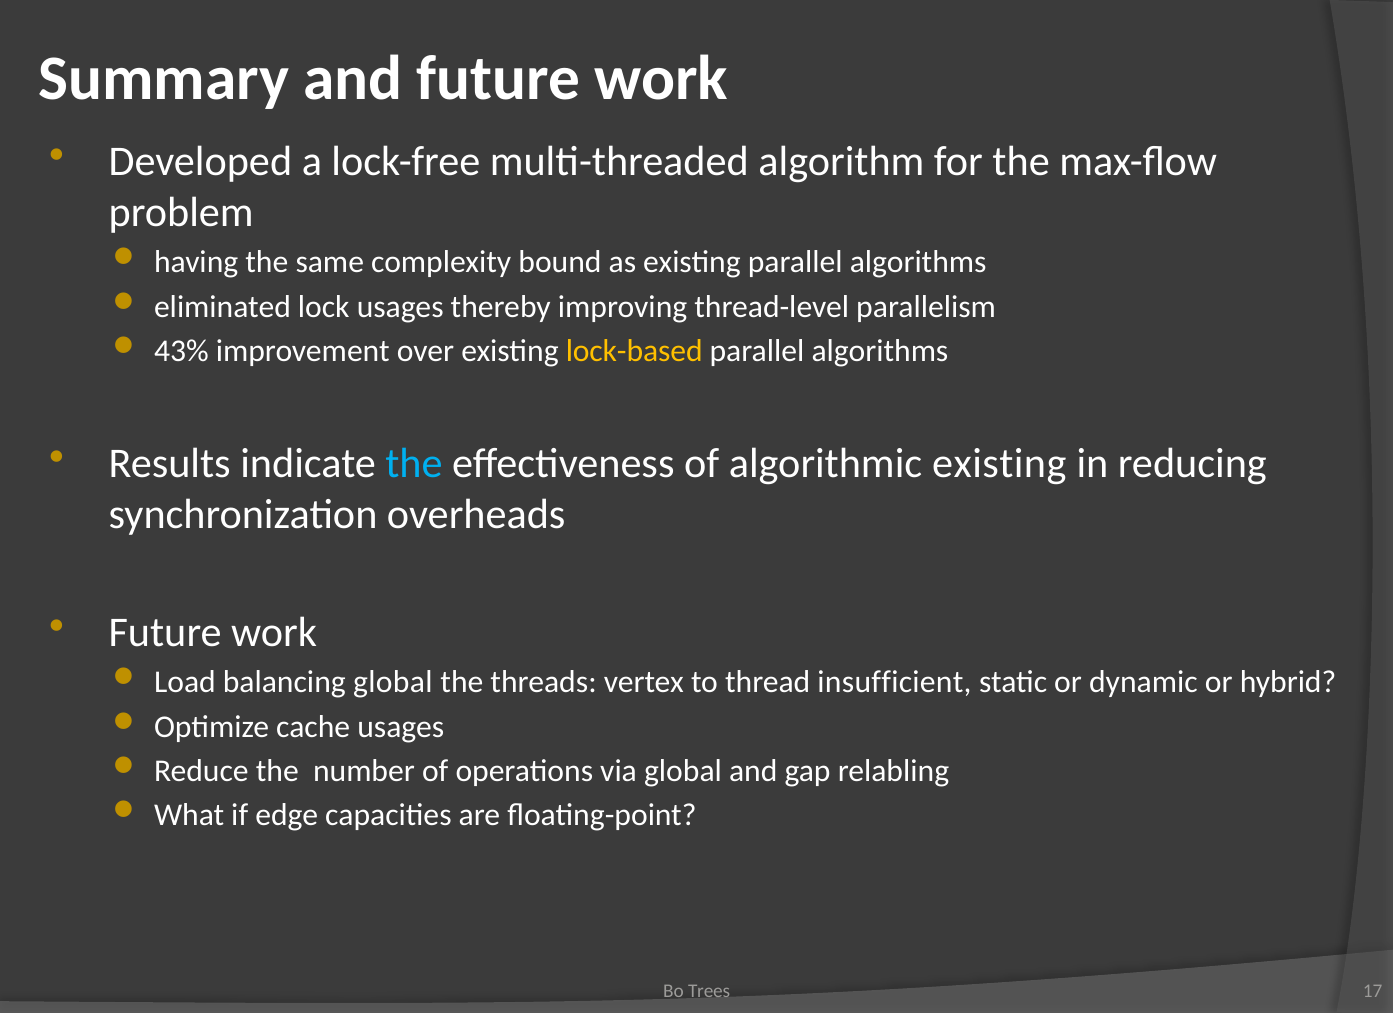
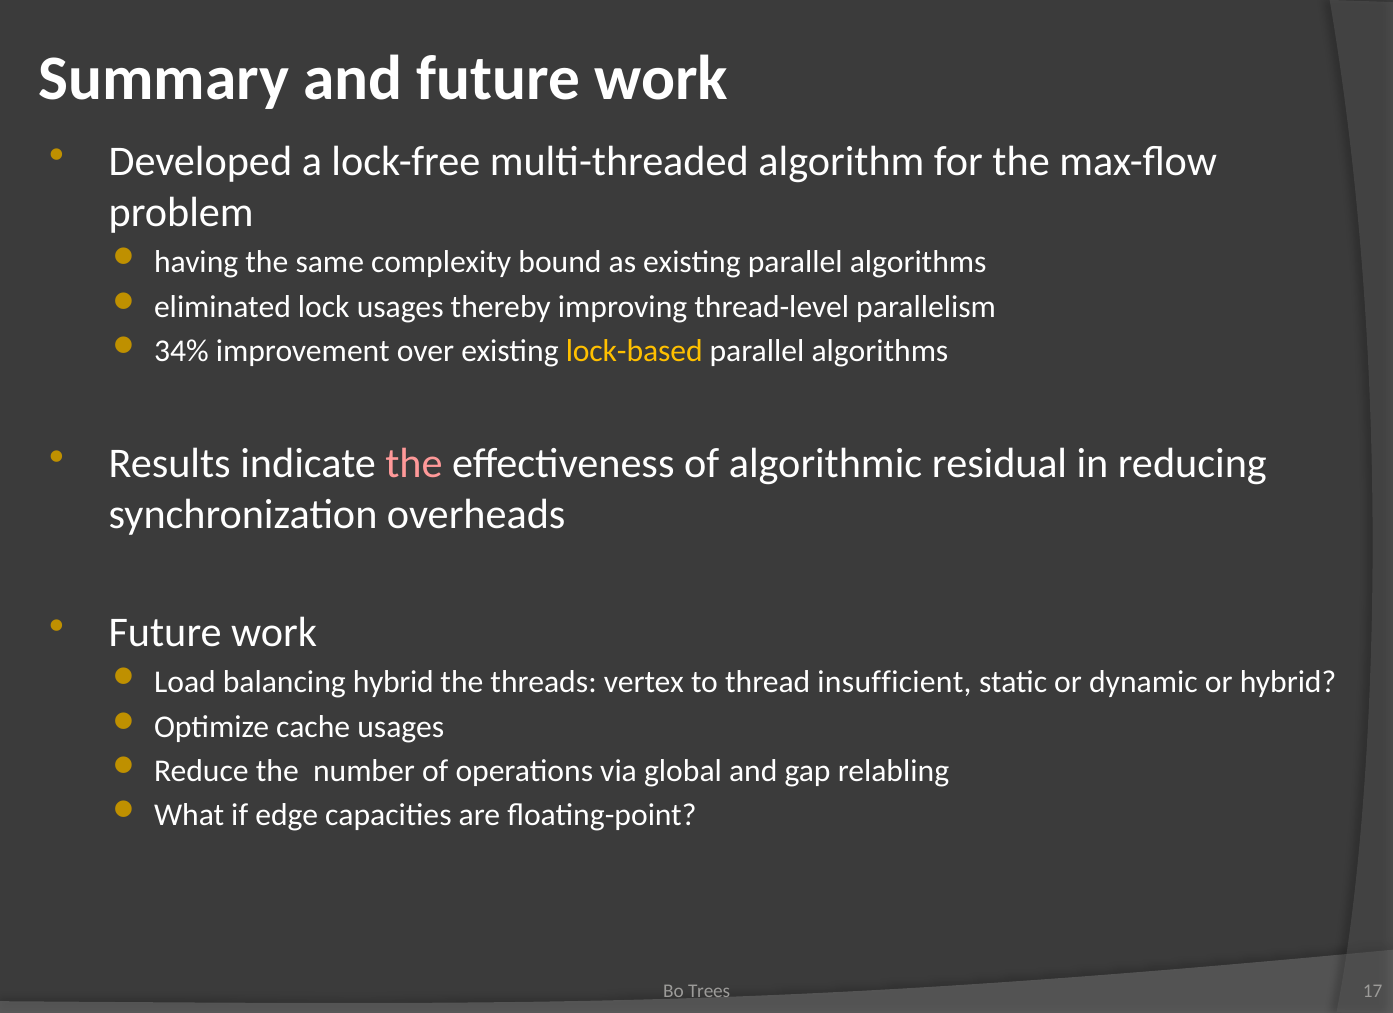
43%: 43% -> 34%
the at (414, 464) colour: light blue -> pink
algorithmic existing: existing -> residual
balancing global: global -> hybrid
